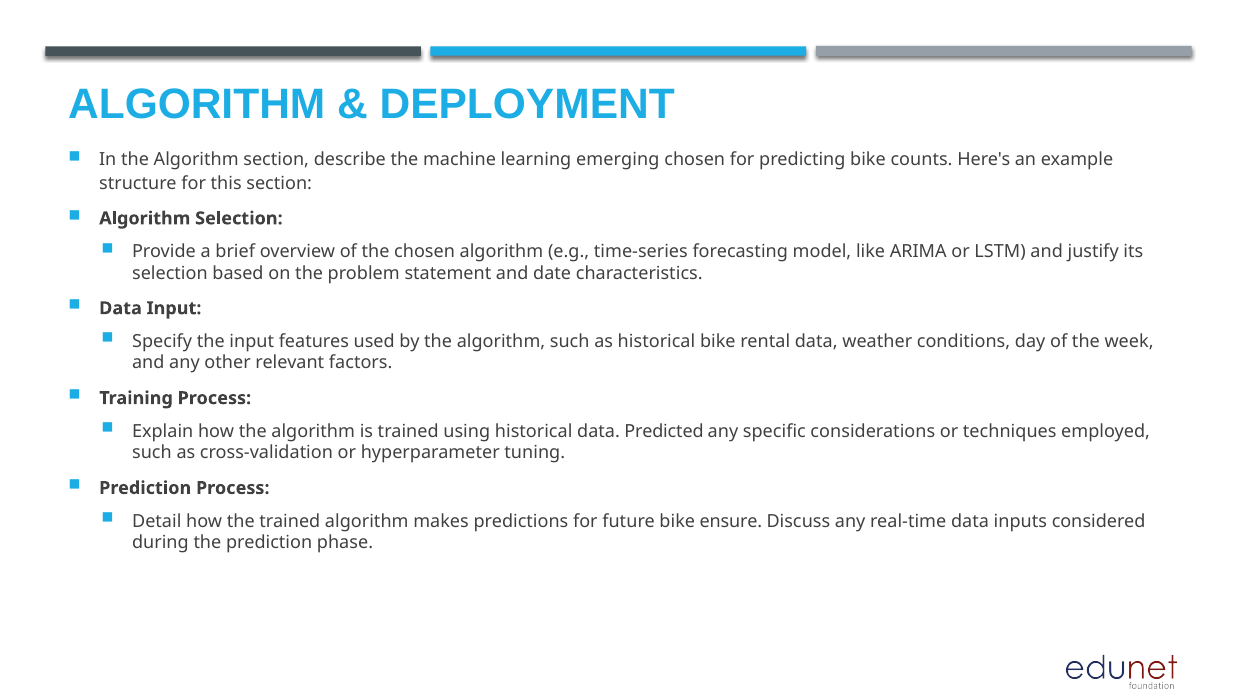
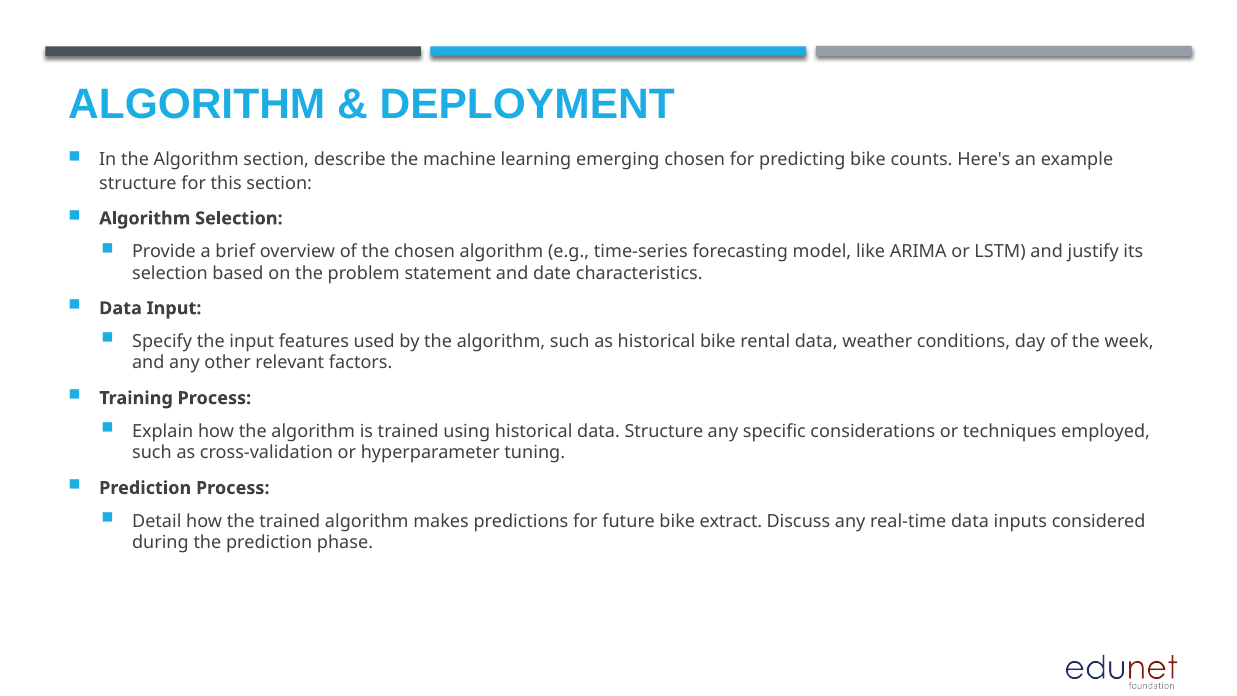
data Predicted: Predicted -> Structure
ensure: ensure -> extract
